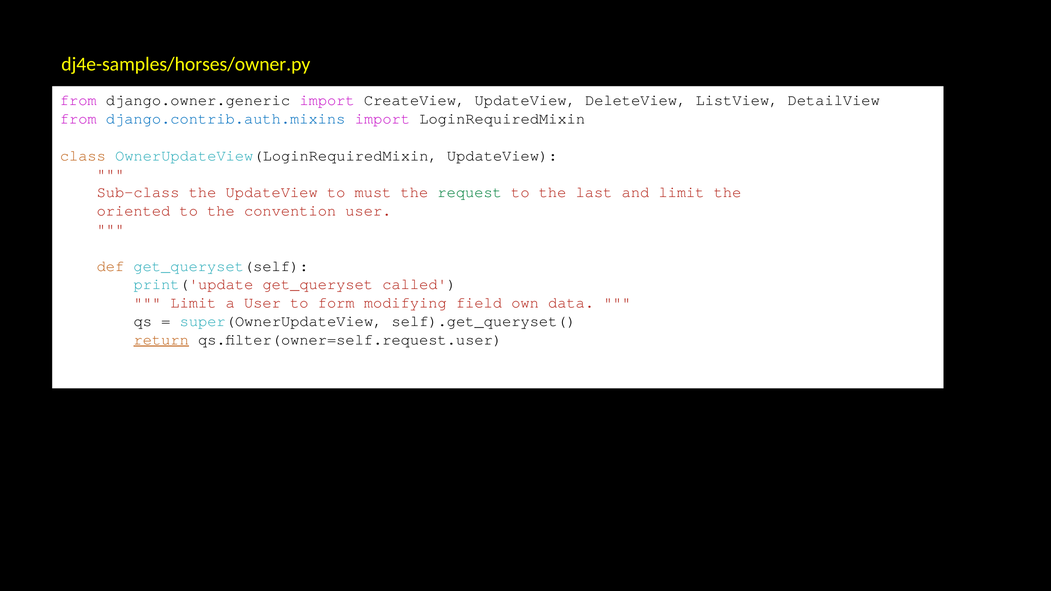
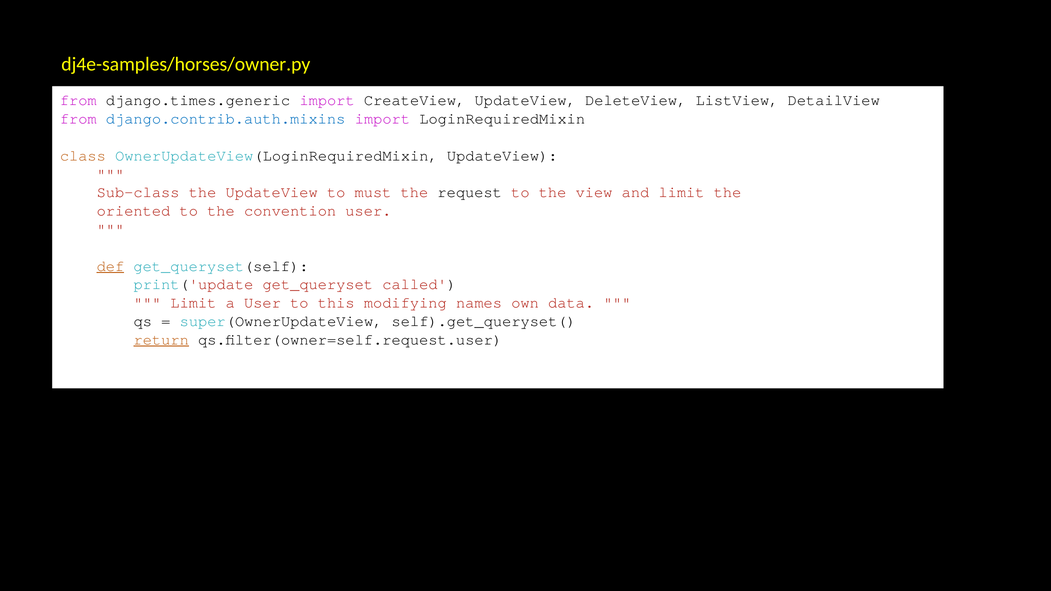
django.owner.generic: django.owner.generic -> django.times.generic
request colour: green -> black
last: last -> view
def underline: none -> present
form: form -> this
field: field -> names
